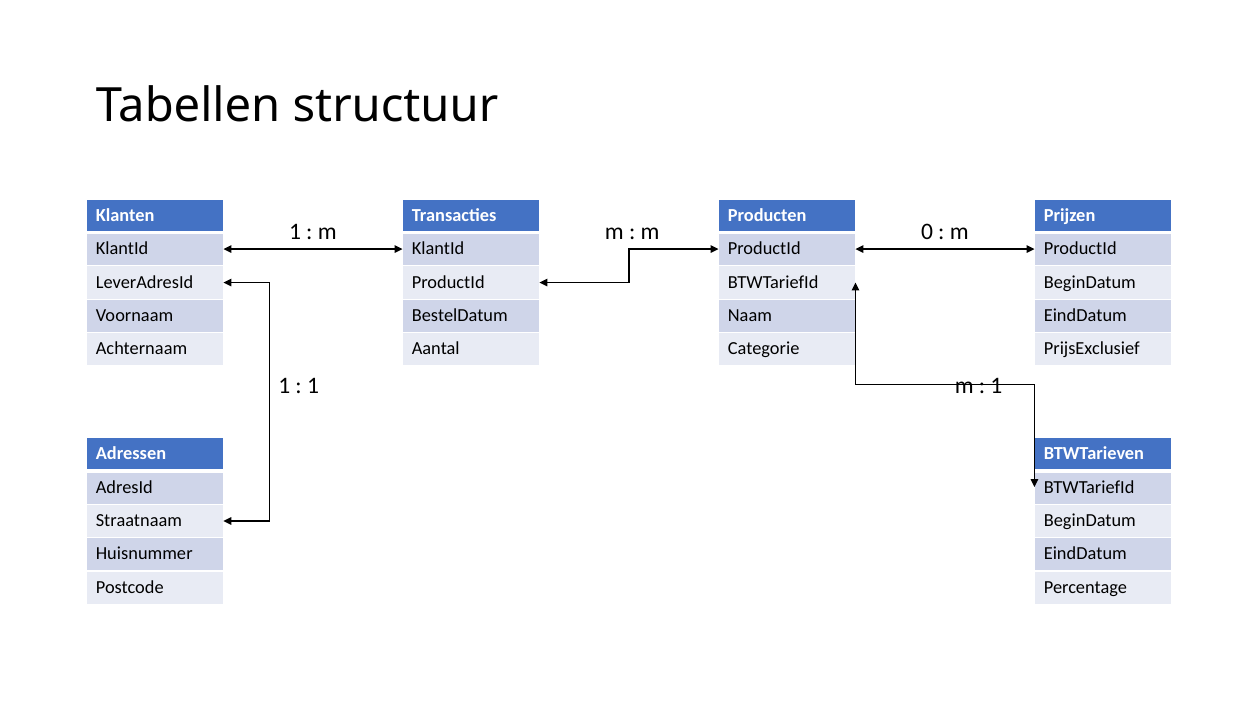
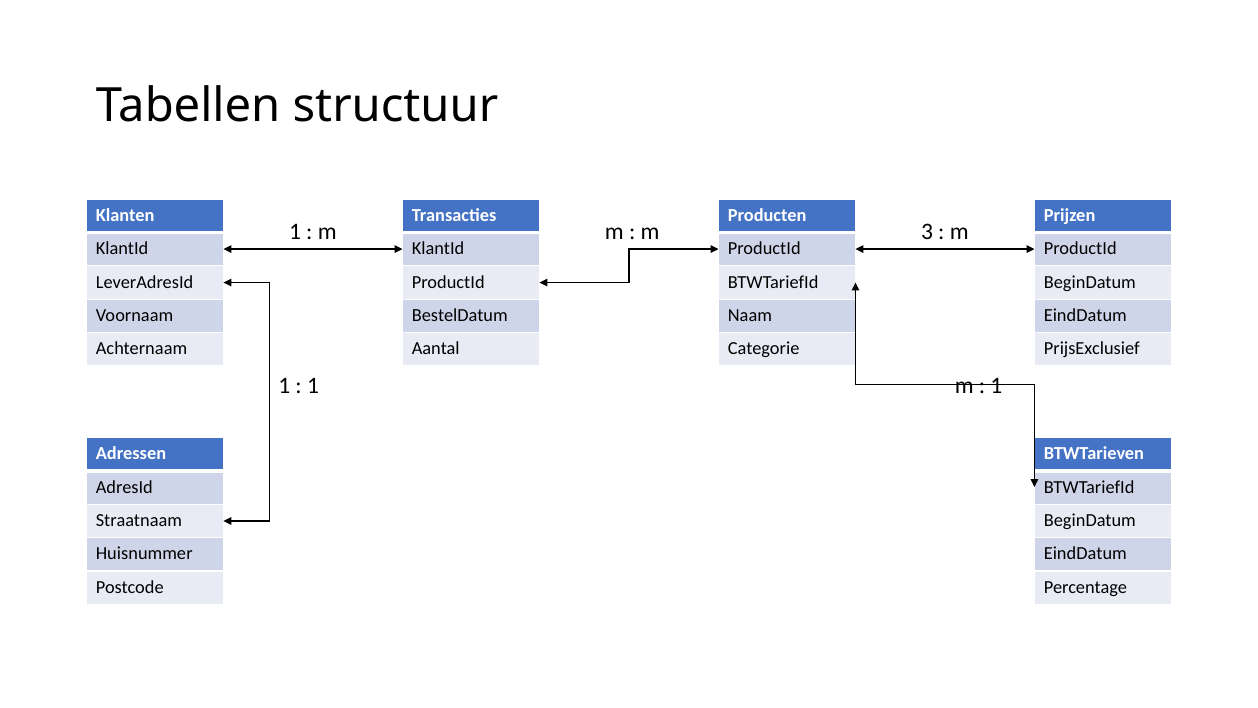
0: 0 -> 3
